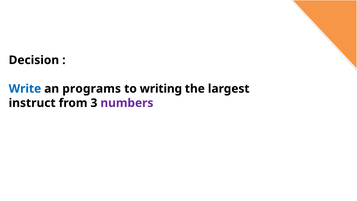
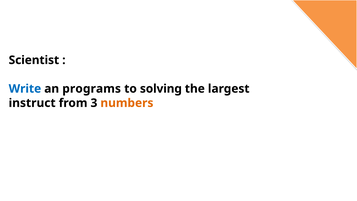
Decision: Decision -> Scientist
writing: writing -> solving
numbers colour: purple -> orange
